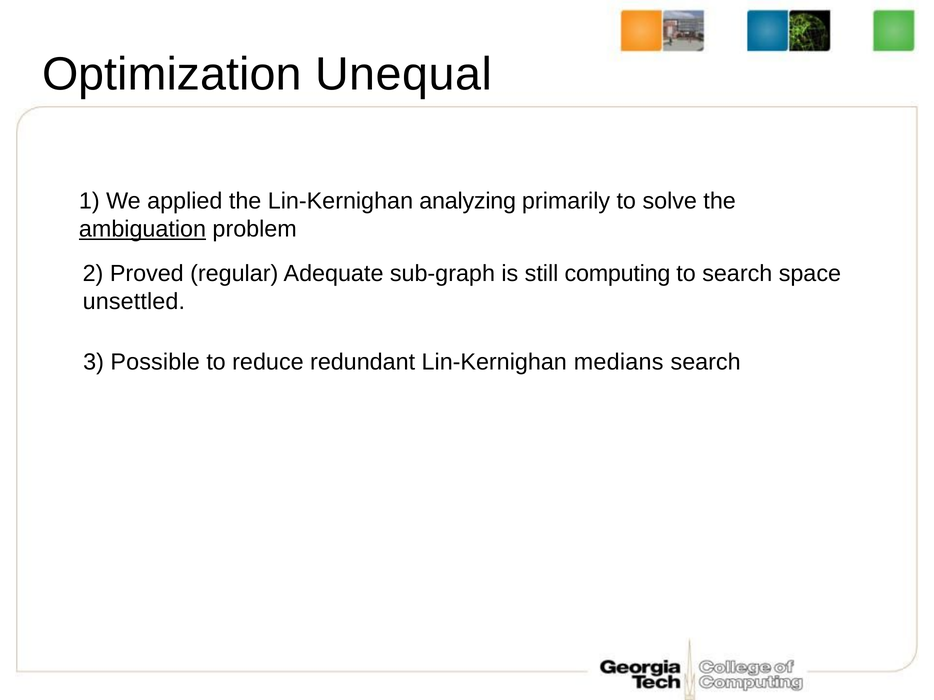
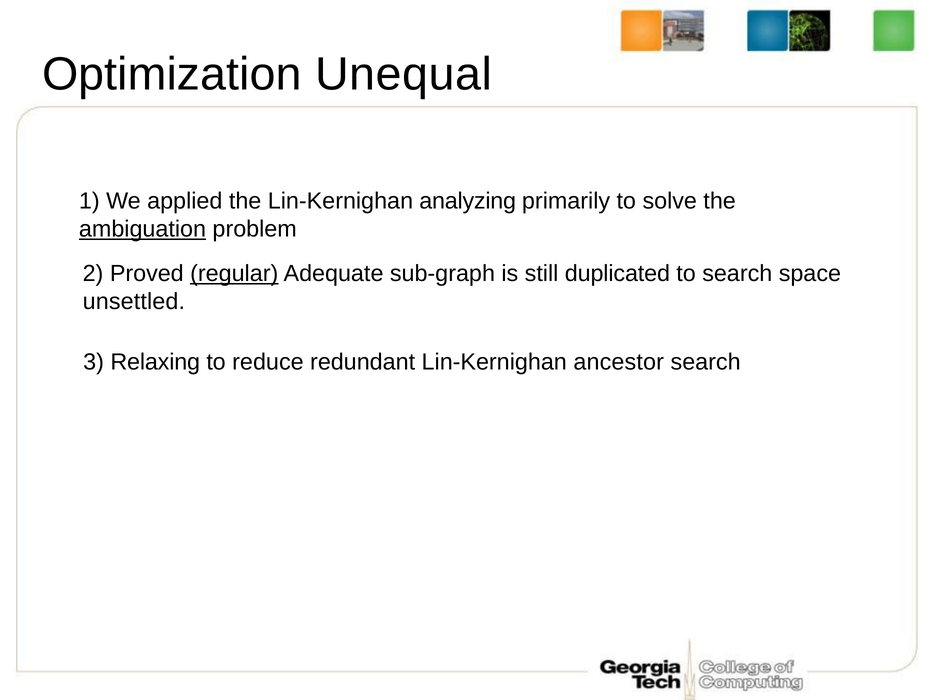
regular underline: none -> present
computing: computing -> duplicated
Possible: Possible -> Relaxing
medians: medians -> ancestor
